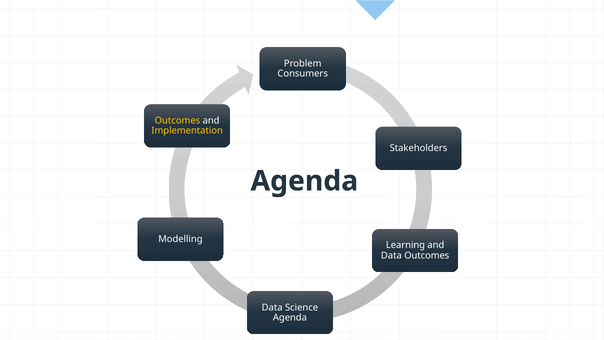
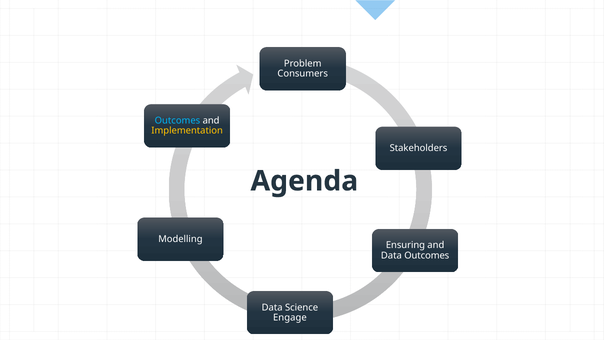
Outcomes at (177, 121) colour: yellow -> light blue
Learning: Learning -> Ensuring
Agenda at (290, 317): Agenda -> Engage
